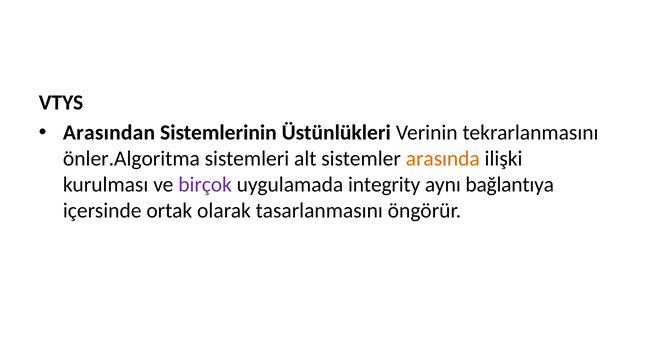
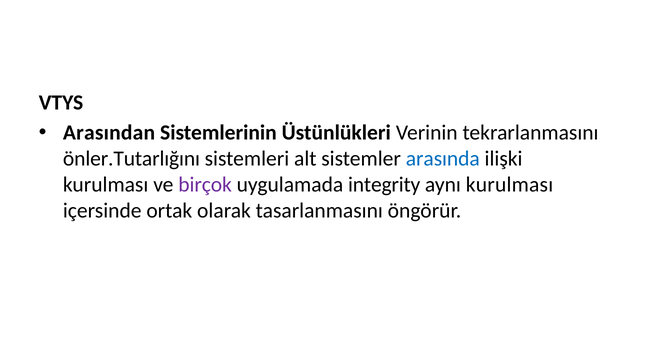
önler.Algoritma: önler.Algoritma -> önler.Tutarlığını
arasında colour: orange -> blue
aynı bağlantıya: bağlantıya -> kurulması
